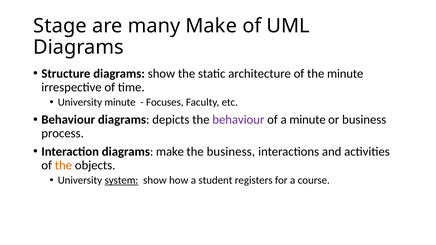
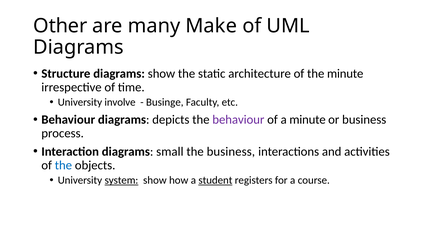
Stage: Stage -> Other
University minute: minute -> involve
Focuses: Focuses -> Businge
diagrams make: make -> small
the at (63, 166) colour: orange -> blue
student underline: none -> present
